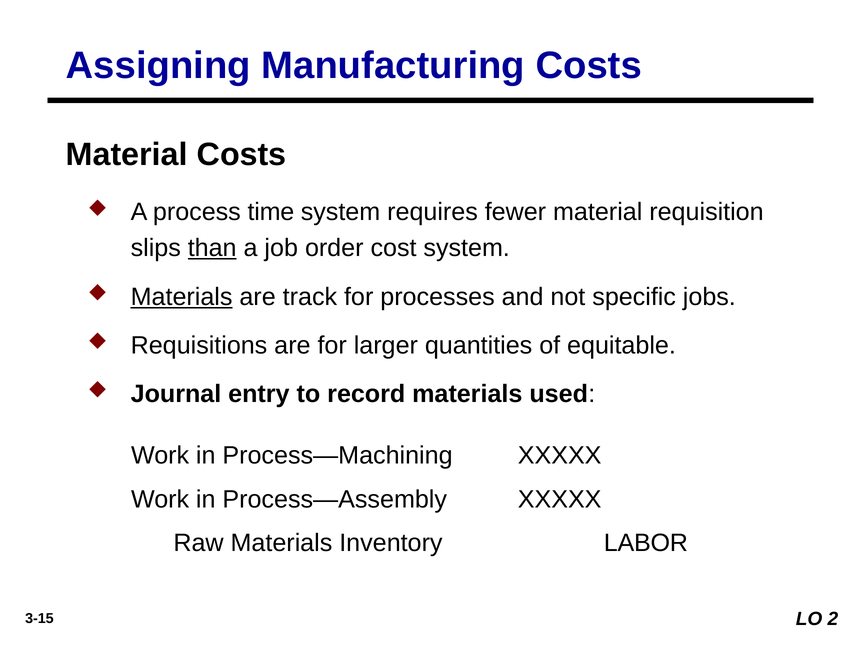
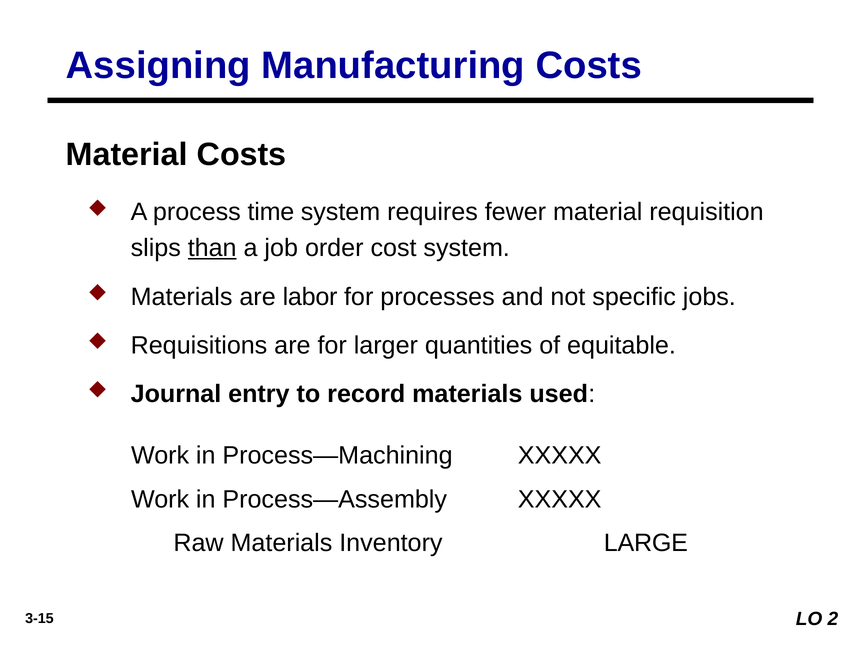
Materials at (182, 297) underline: present -> none
track: track -> labor
LABOR: LABOR -> LARGE
